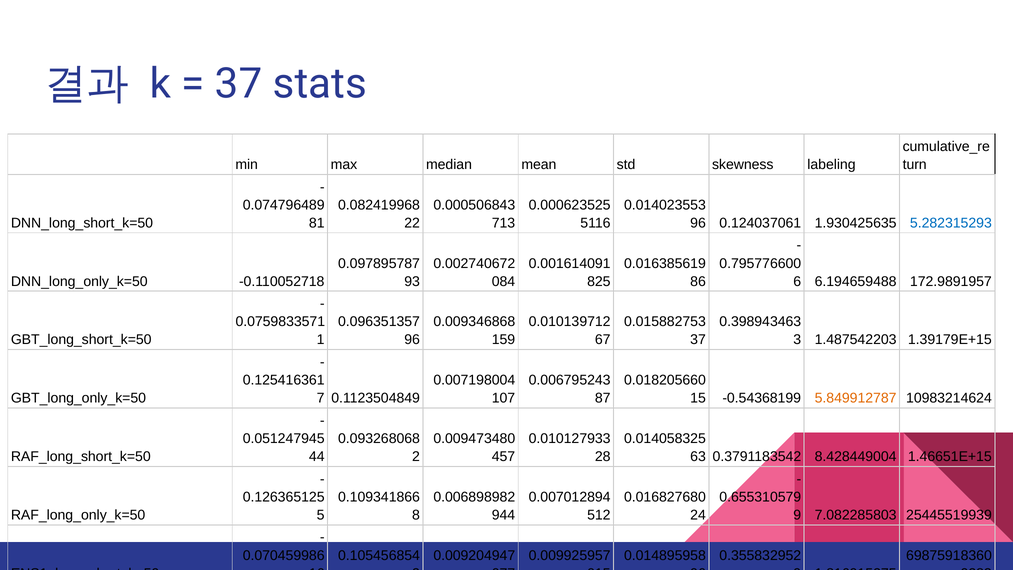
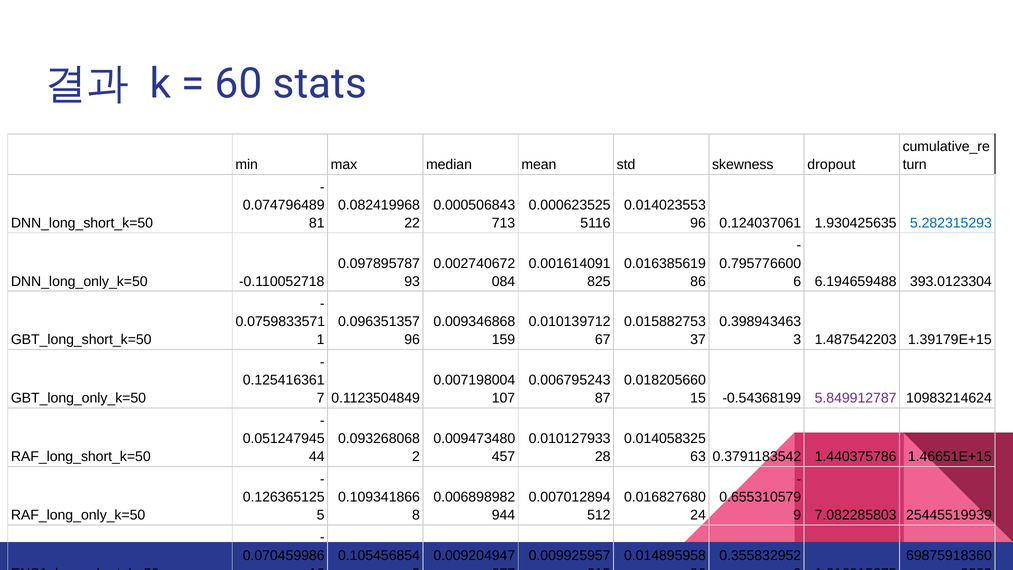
37 at (239, 84): 37 -> 60
labeling: labeling -> dropout
172.9891957: 172.9891957 -> 393.0123304
5.849912787 colour: orange -> purple
8.428449004: 8.428449004 -> 1.440375786
